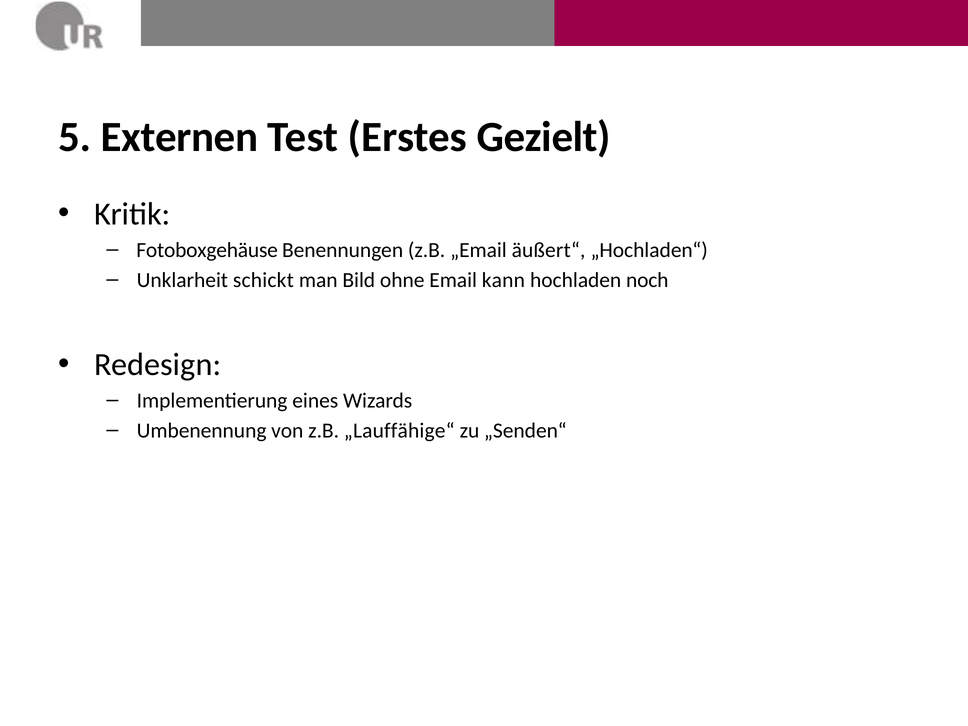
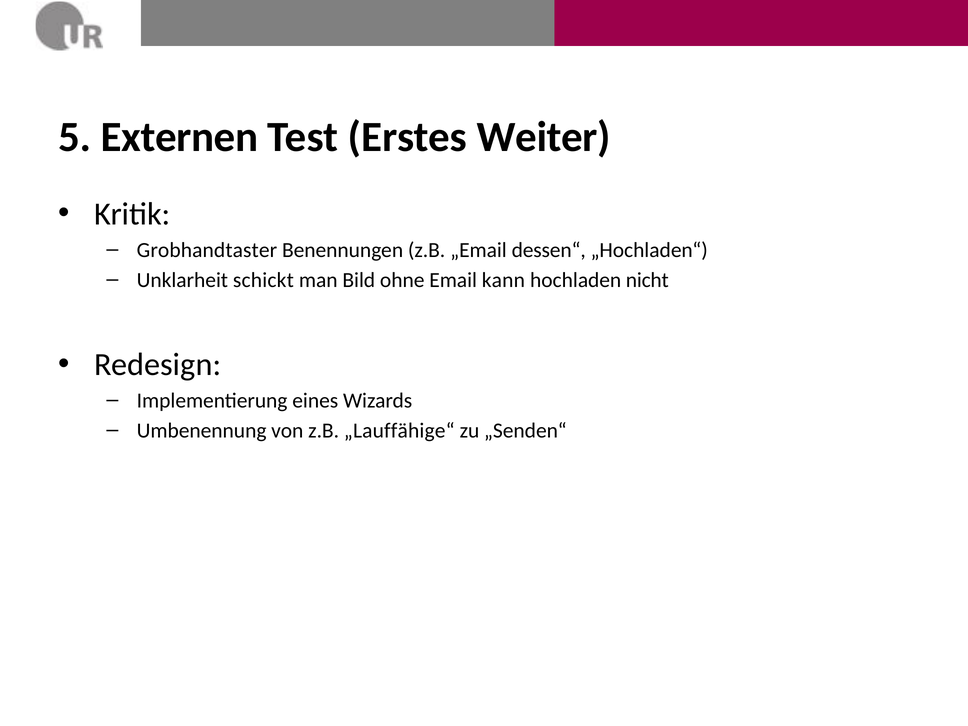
Gezielt: Gezielt -> Weiter
Fotoboxgehäuse: Fotoboxgehäuse -> Grobhandtaster
äußert“: äußert“ -> dessen“
noch: noch -> nicht
